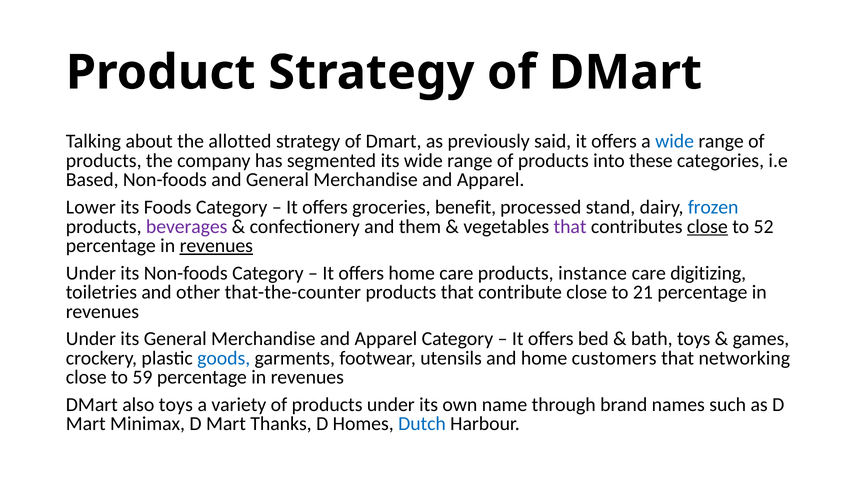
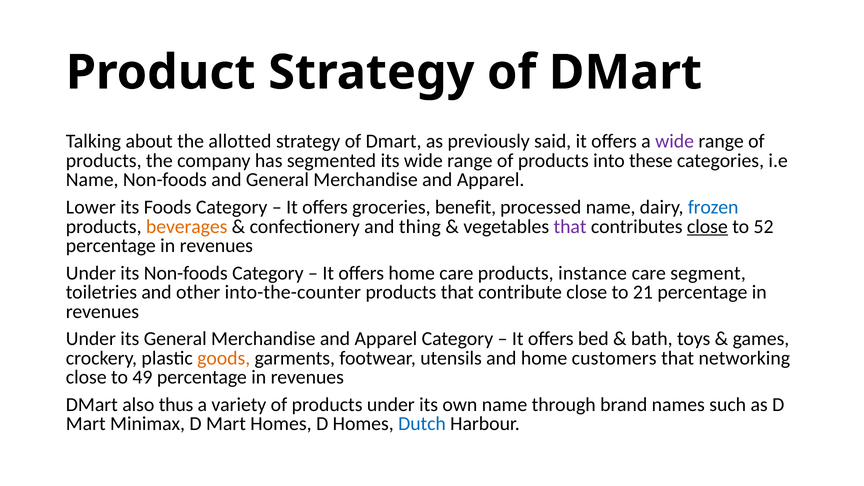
wide at (675, 141) colour: blue -> purple
Based at (92, 180): Based -> Name
processed stand: stand -> name
beverages colour: purple -> orange
them: them -> thing
revenues at (216, 246) underline: present -> none
digitizing: digitizing -> segment
that-the-counter: that-the-counter -> into-the-counter
goods colour: blue -> orange
59: 59 -> 49
also toys: toys -> thus
Mart Thanks: Thanks -> Homes
